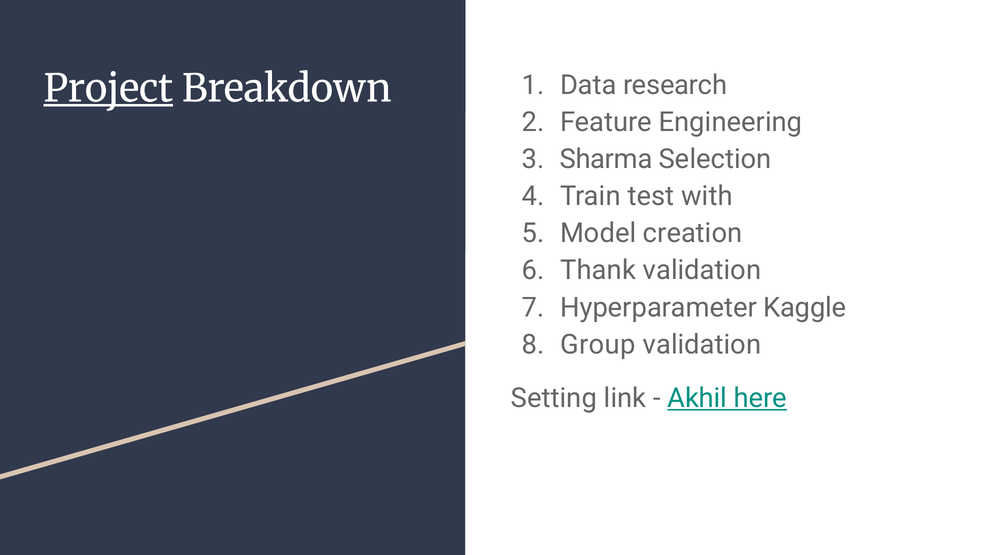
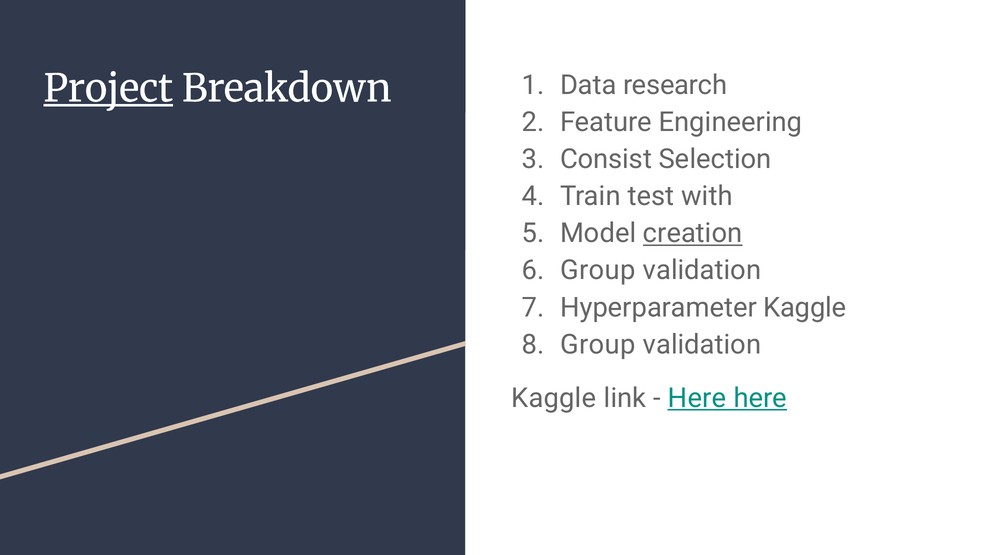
Sharma: Sharma -> Consist
creation underline: none -> present
Thank at (598, 270): Thank -> Group
Setting at (554, 398): Setting -> Kaggle
Akhil at (697, 398): Akhil -> Here
